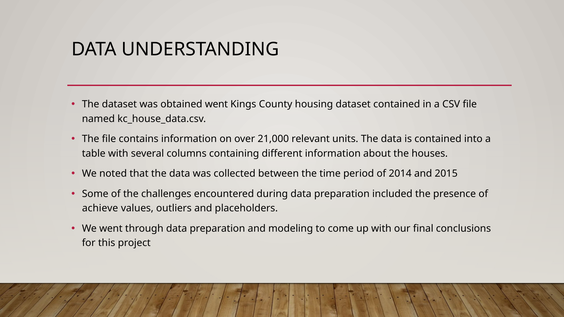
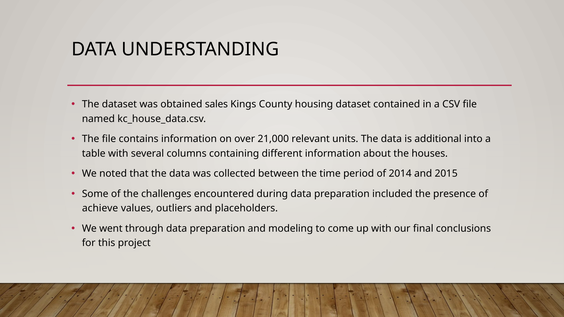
obtained went: went -> sales
is contained: contained -> additional
